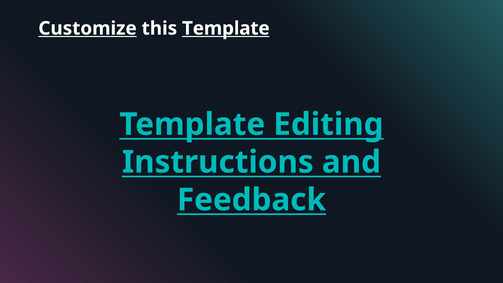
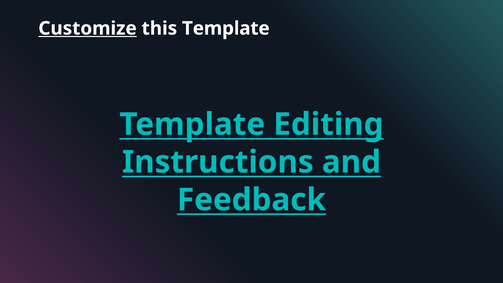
Template at (226, 28) underline: present -> none
